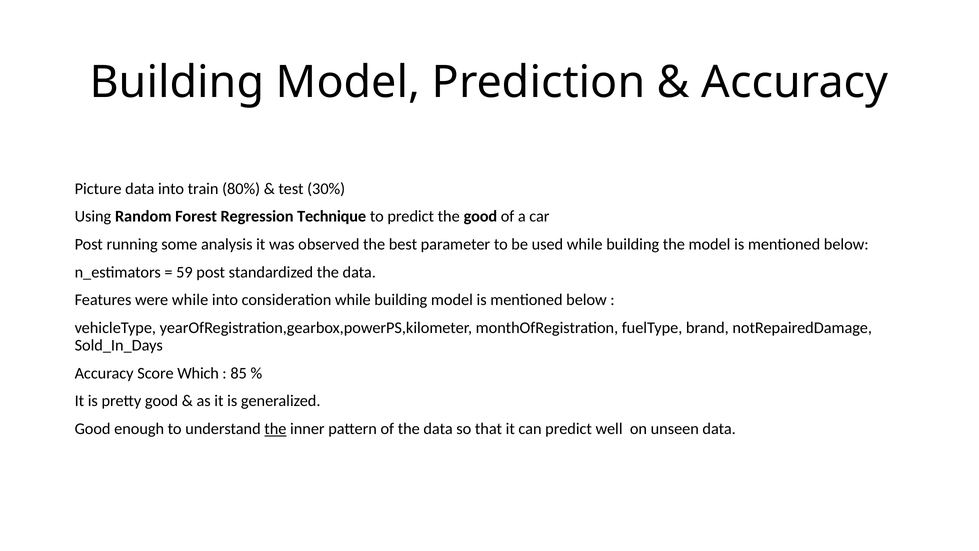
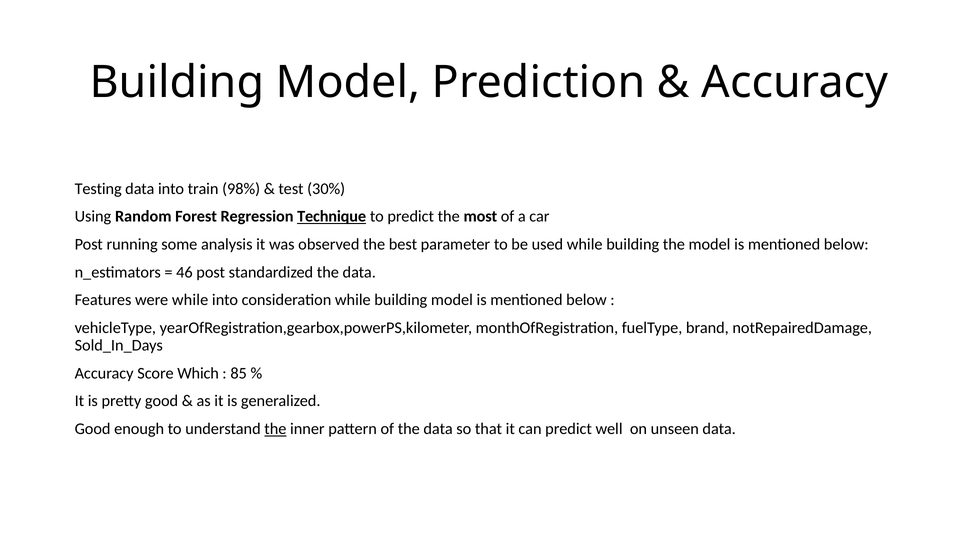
Picture: Picture -> Testing
80%: 80% -> 98%
Technique underline: none -> present
the good: good -> most
59: 59 -> 46
